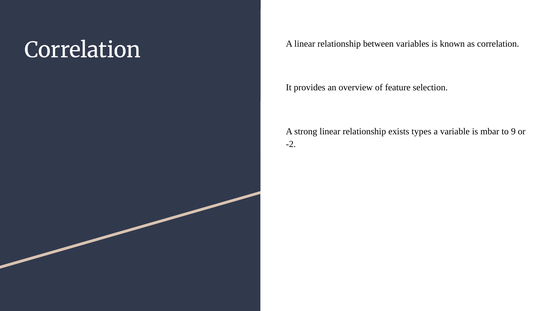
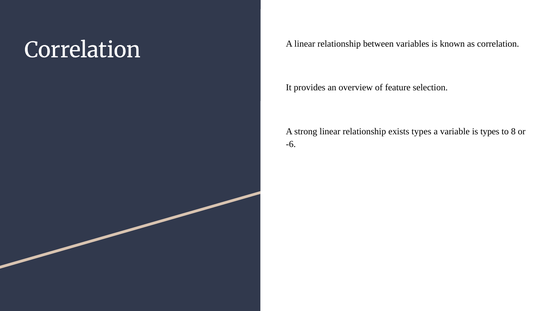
is mbar: mbar -> types
9: 9 -> 8
-2: -2 -> -6
